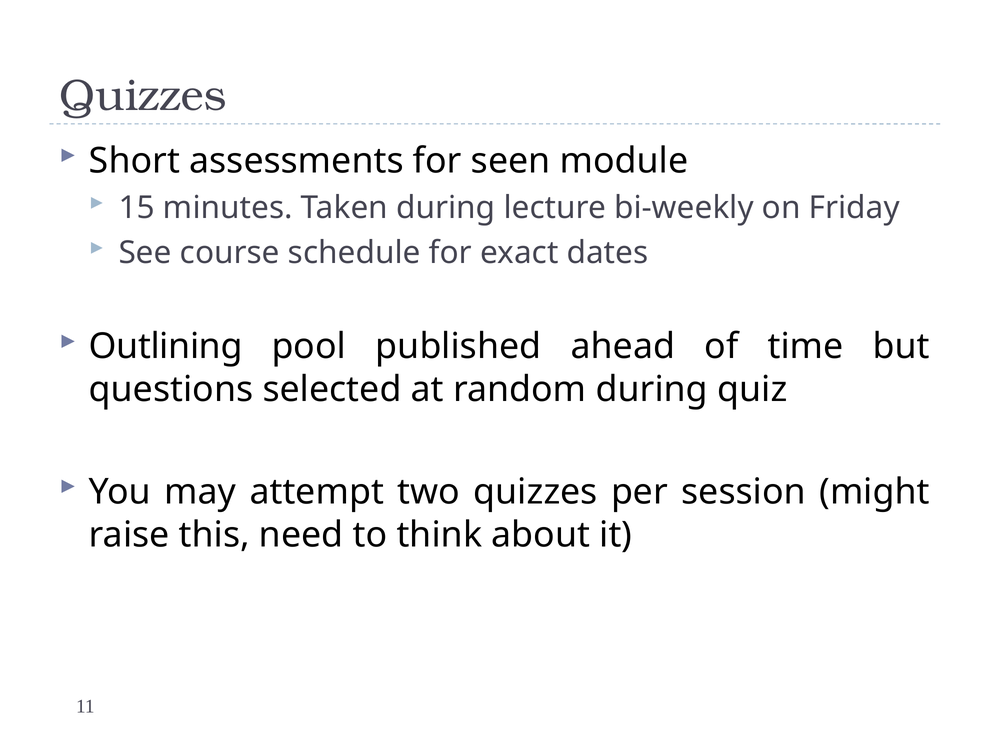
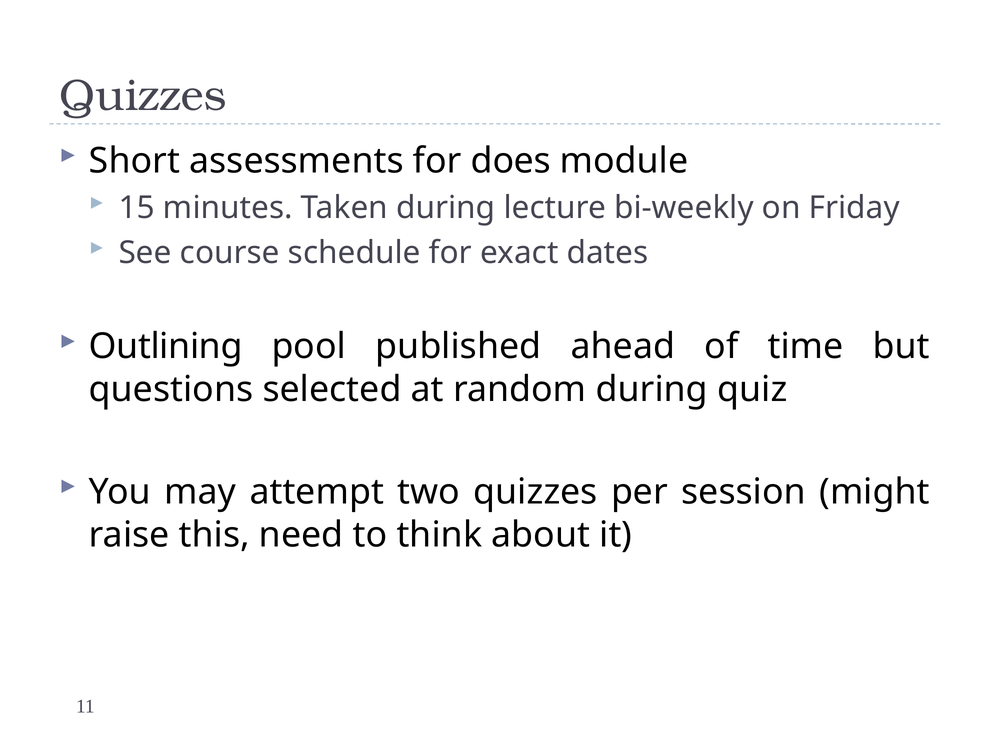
seen: seen -> does
